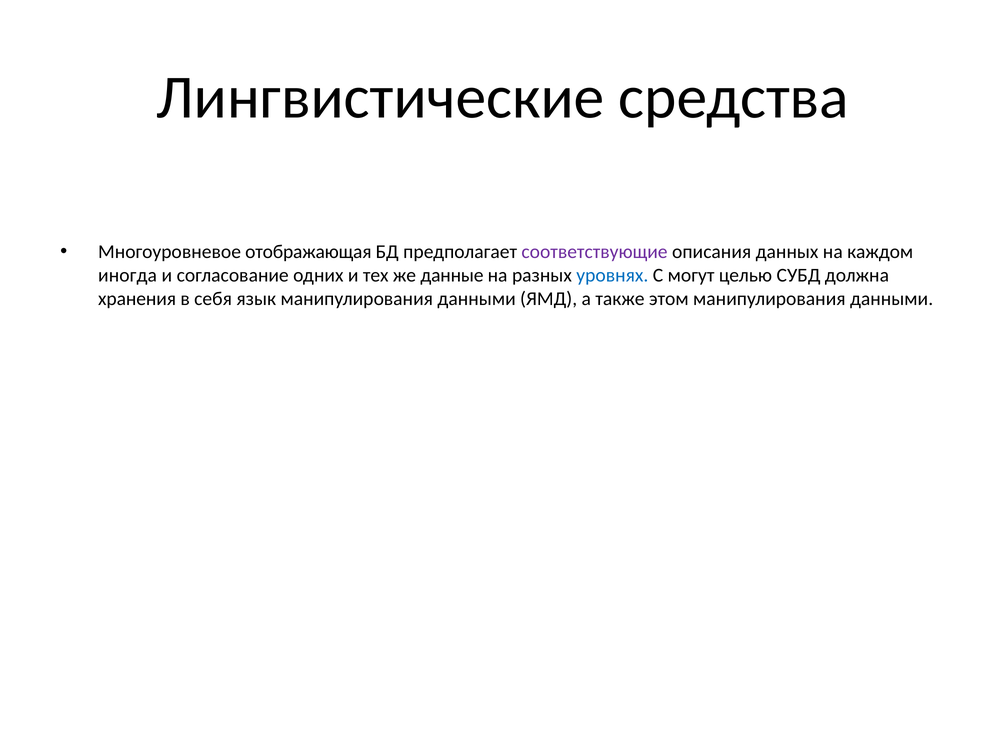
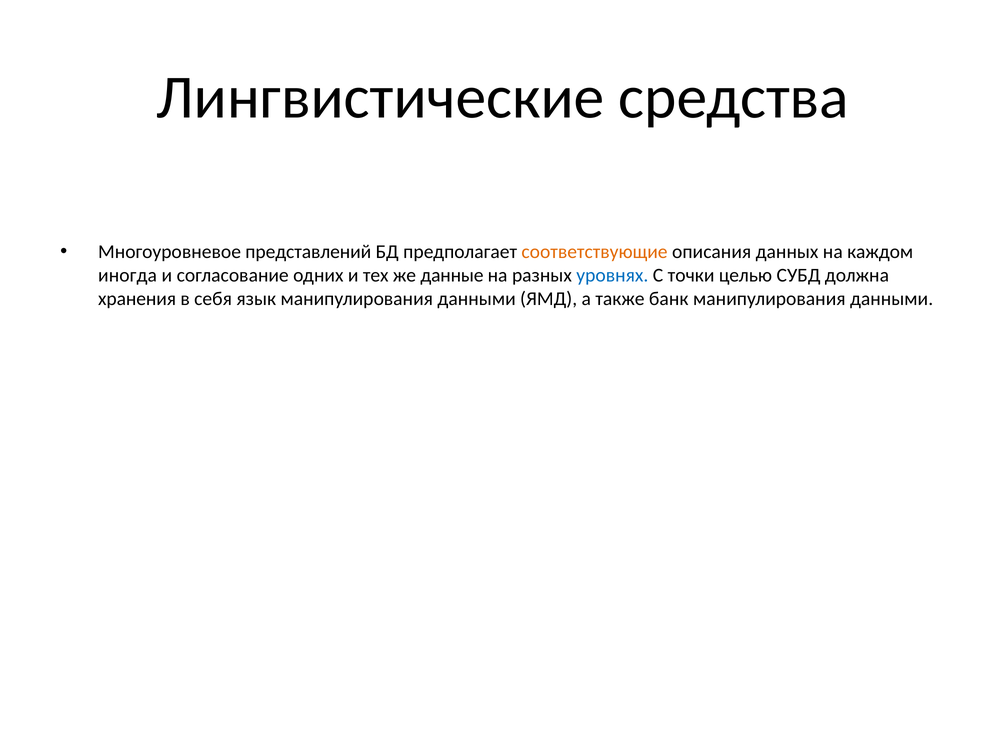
отображающая: отображающая -> представлений
соответствующие colour: purple -> orange
могут: могут -> точки
этом: этом -> банк
